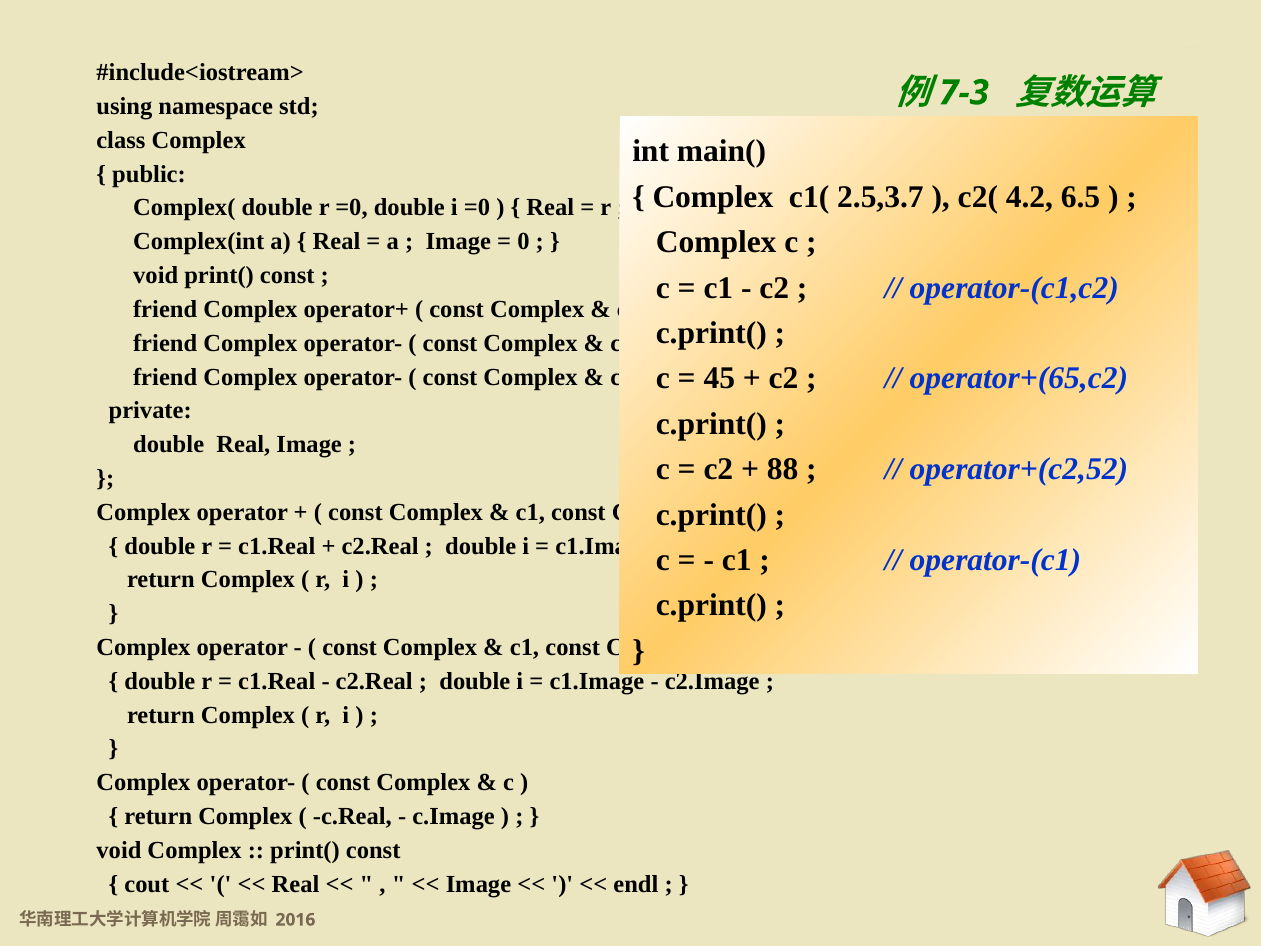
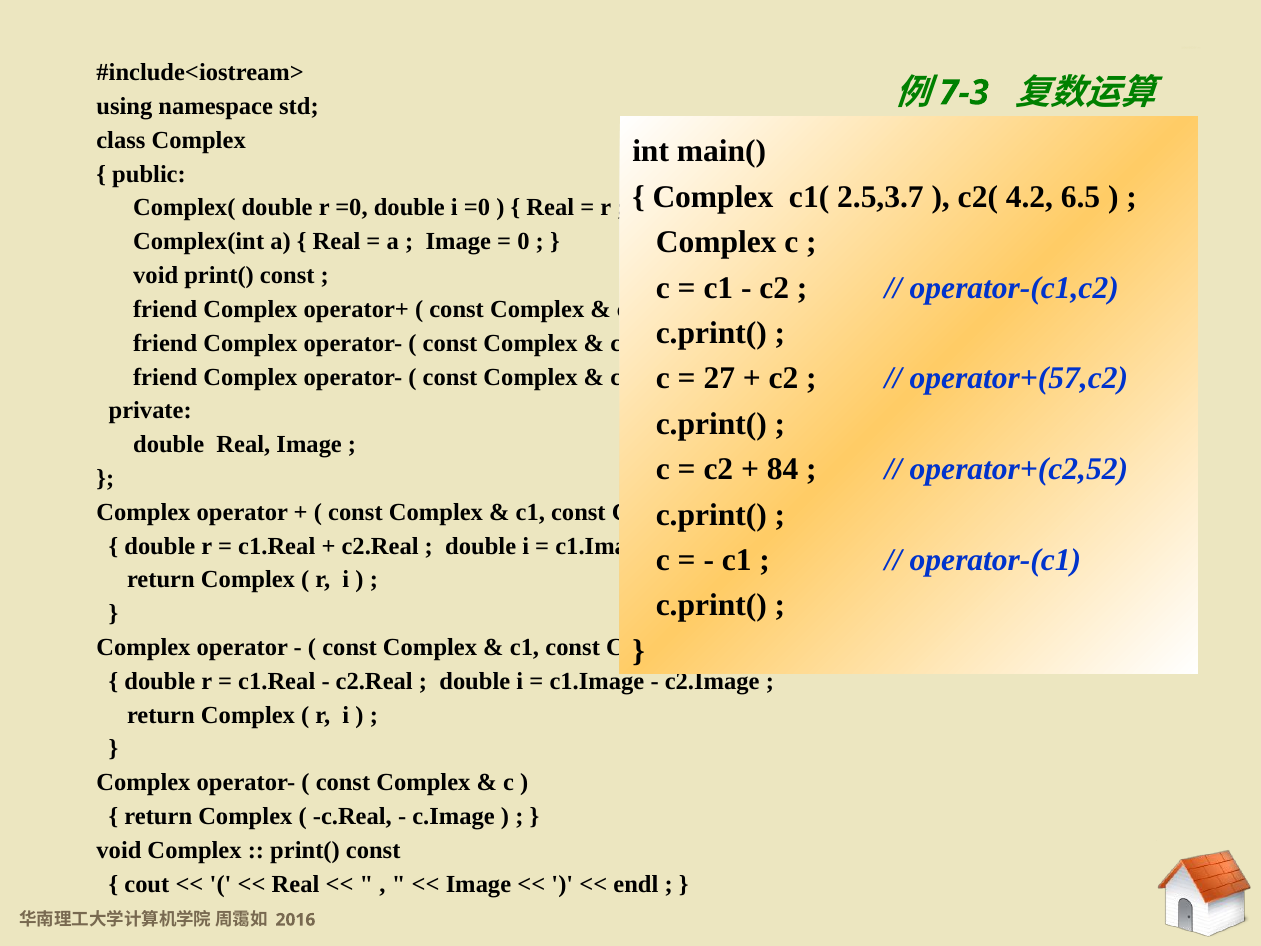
45: 45 -> 27
operator+(65,c2: operator+(65,c2 -> operator+(57,c2
88: 88 -> 84
